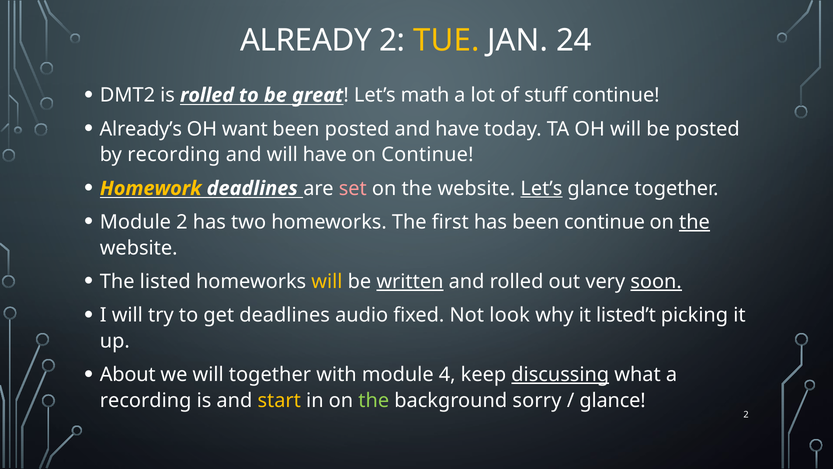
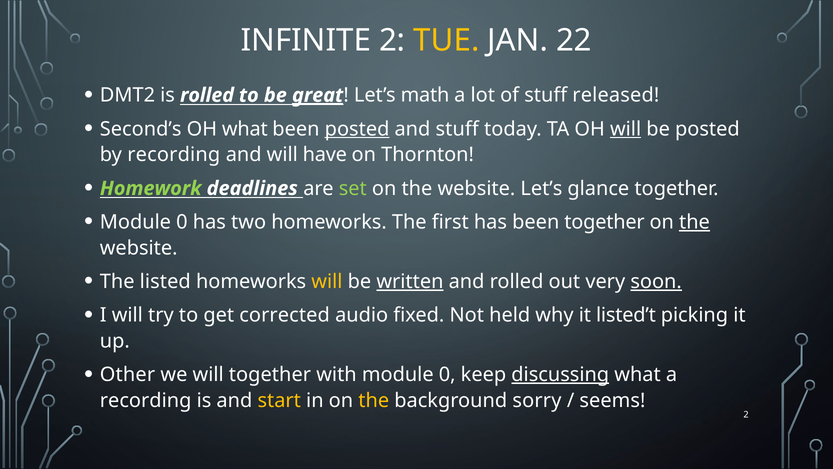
ALREADY: ALREADY -> INFINITE
24: 24 -> 22
great underline: none -> present
stuff continue: continue -> released
Already’s: Already’s -> Second’s
OH want: want -> what
posted at (357, 129) underline: none -> present
and have: have -> stuff
will at (626, 129) underline: none -> present
on Continue: Continue -> Thornton
Homework colour: yellow -> light green
set colour: pink -> light green
Let’s at (541, 188) underline: present -> none
2 at (182, 222): 2 -> 0
been continue: continue -> together
get deadlines: deadlines -> corrected
look: look -> held
About: About -> Other
with module 4: 4 -> 0
the at (374, 400) colour: light green -> yellow
glance at (613, 400): glance -> seems
